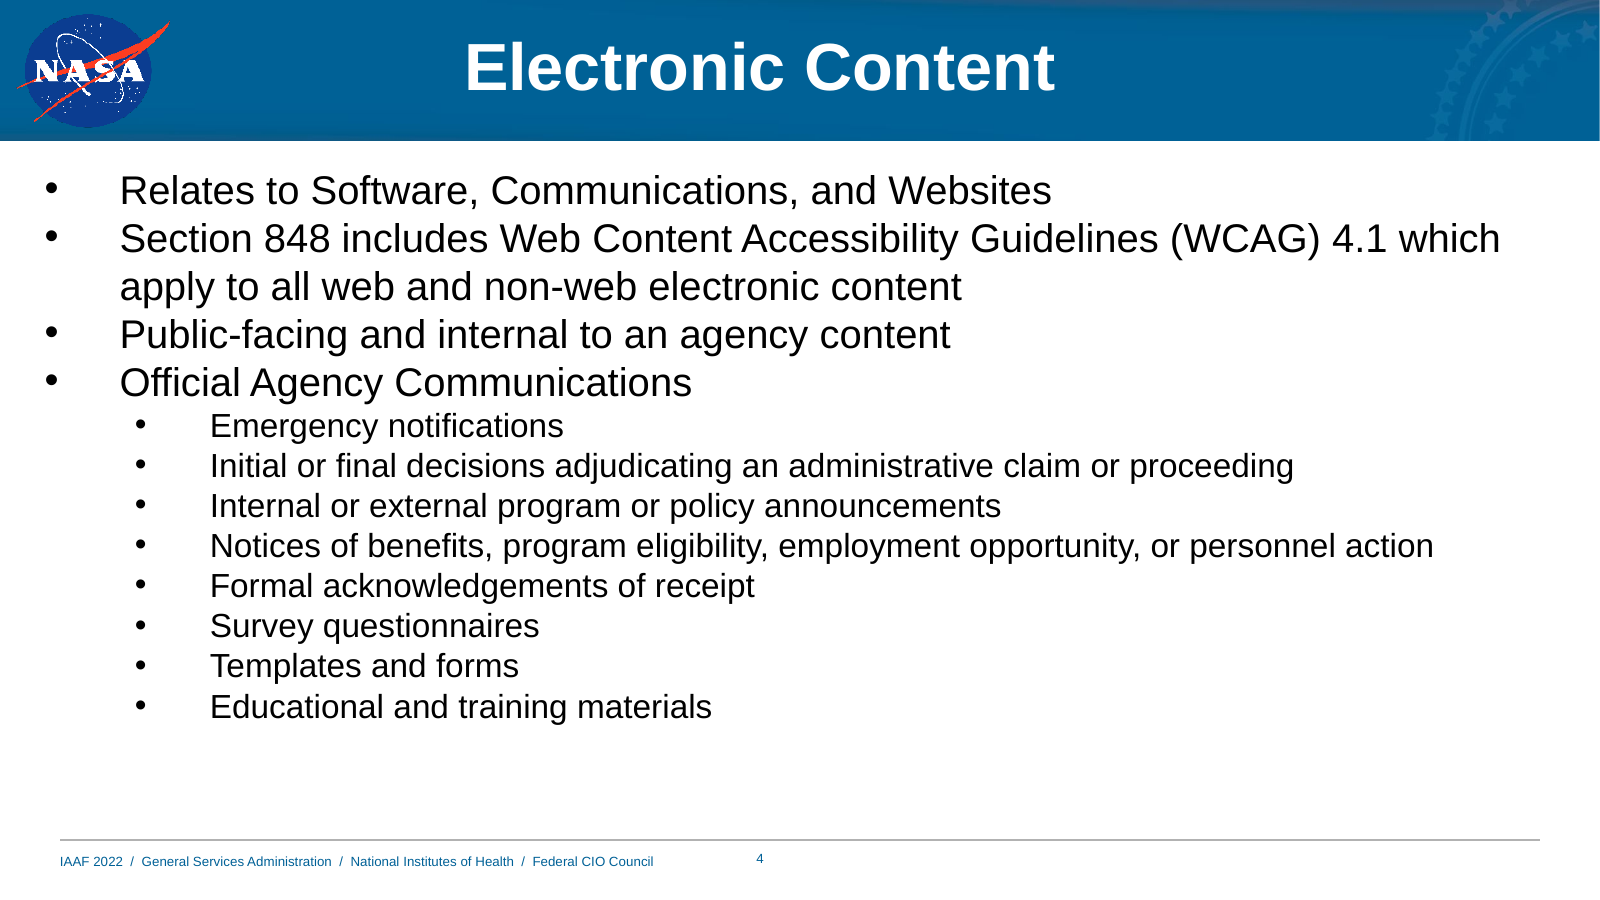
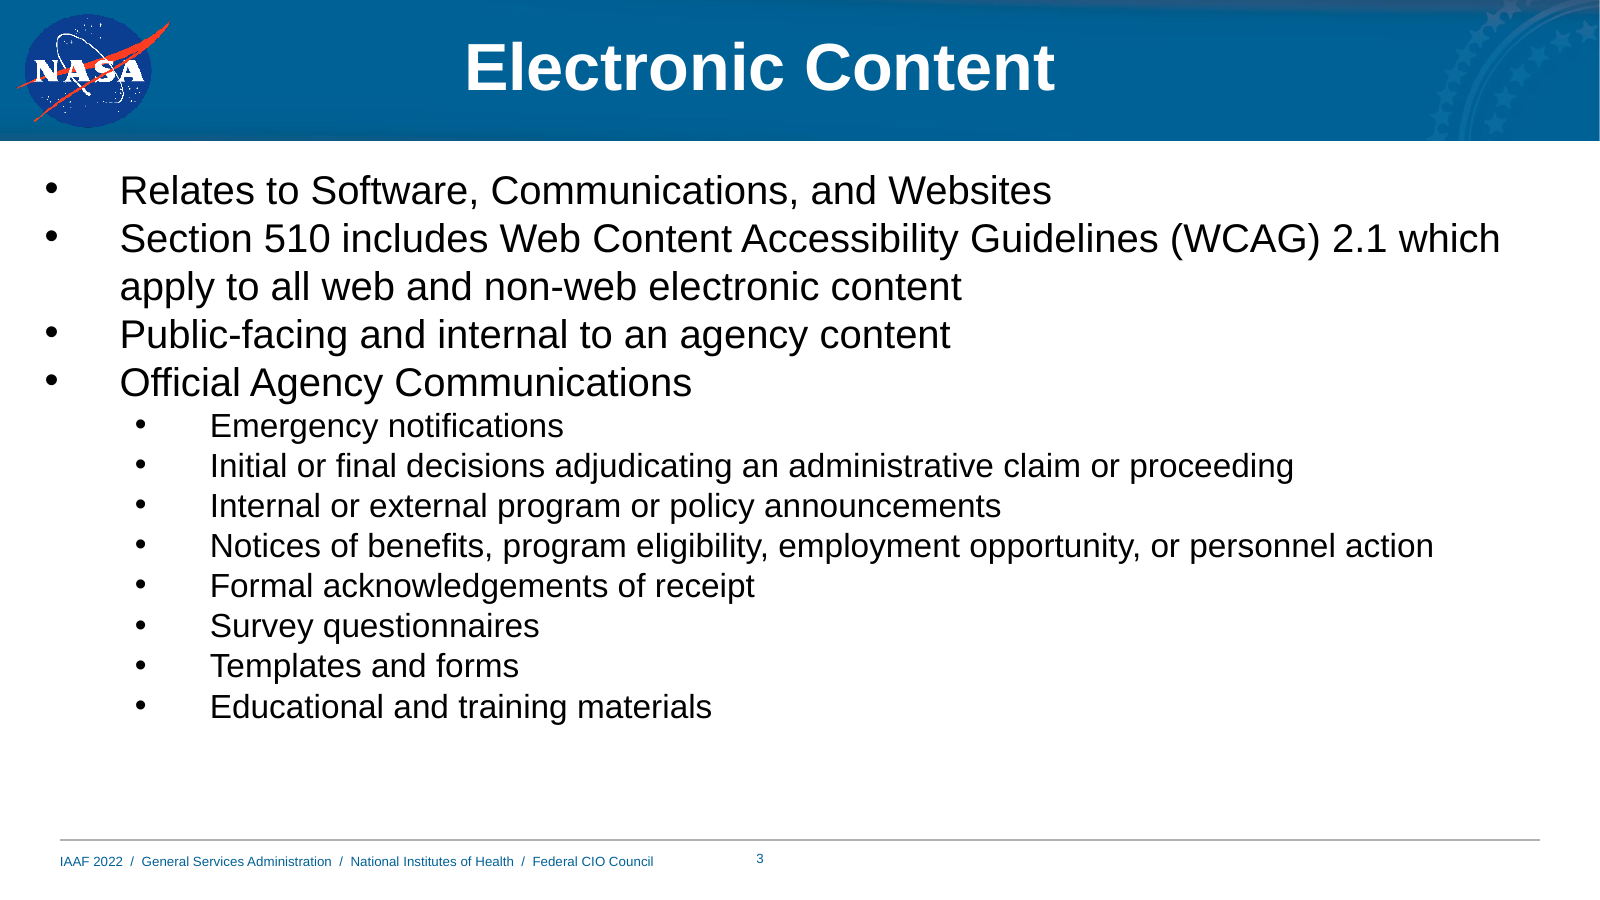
848: 848 -> 510
4.1: 4.1 -> 2.1
4: 4 -> 3
